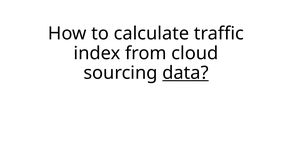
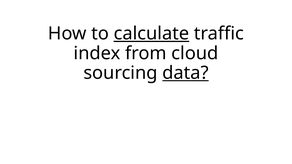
calculate underline: none -> present
